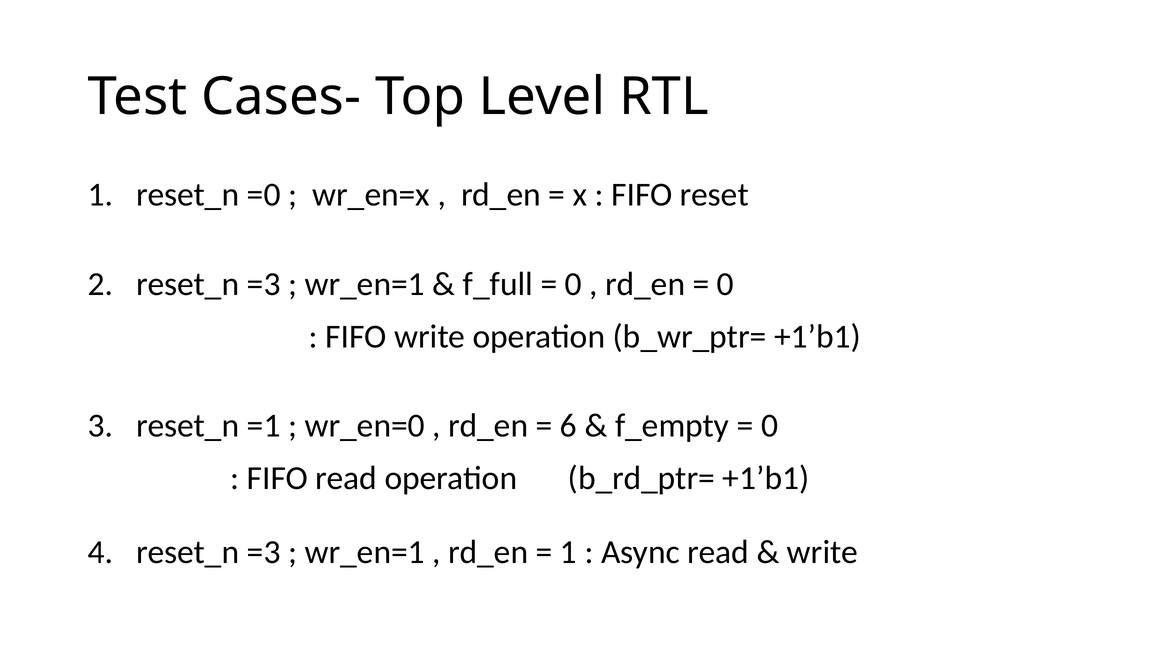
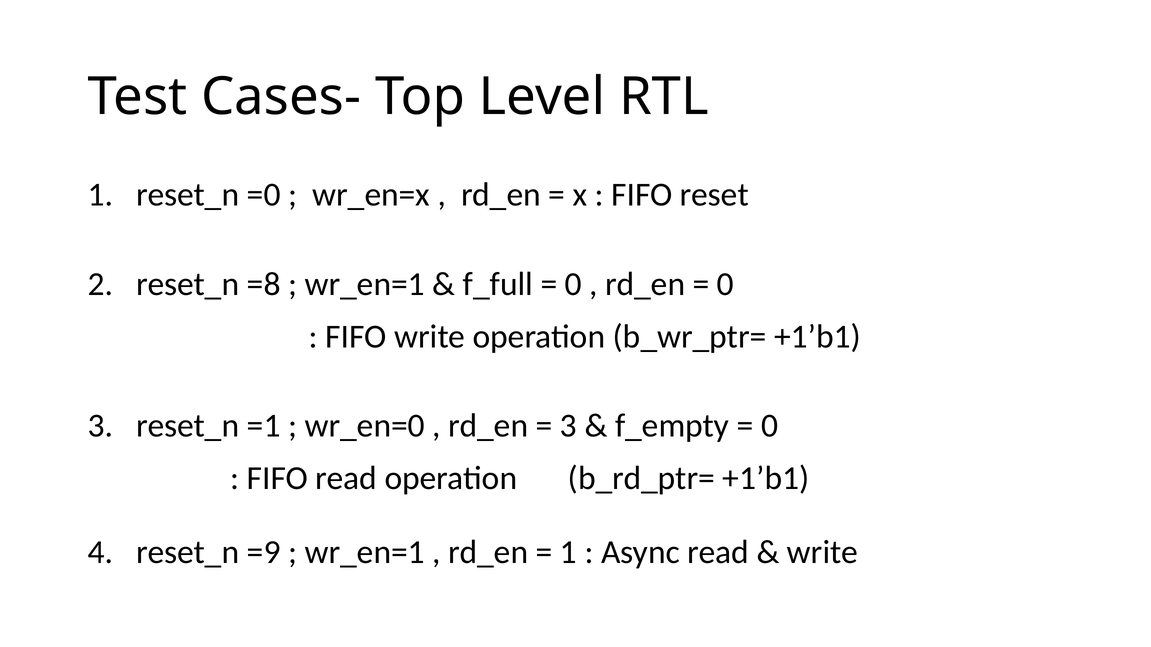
=3 at (264, 284): =3 -> =8
6 at (568, 426): 6 -> 3
=3 at (264, 553): =3 -> =9
